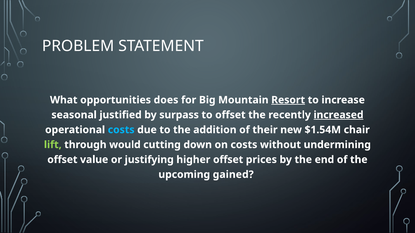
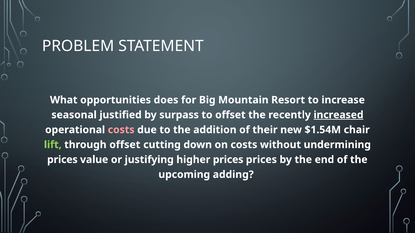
Resort underline: present -> none
costs at (121, 130) colour: light blue -> pink
through would: would -> offset
offset at (62, 160): offset -> prices
higher offset: offset -> prices
gained: gained -> adding
